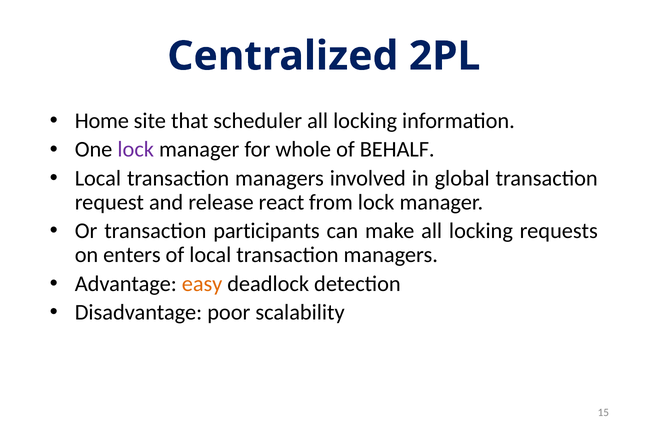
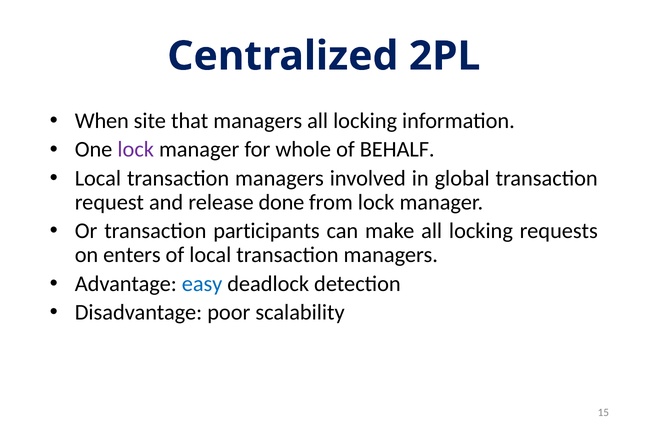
Home: Home -> When
that scheduler: scheduler -> managers
react: react -> done
easy colour: orange -> blue
